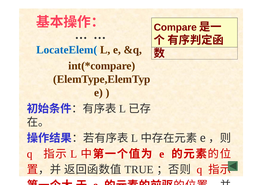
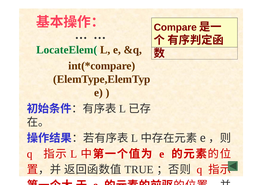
LocateElem( colour: blue -> green
